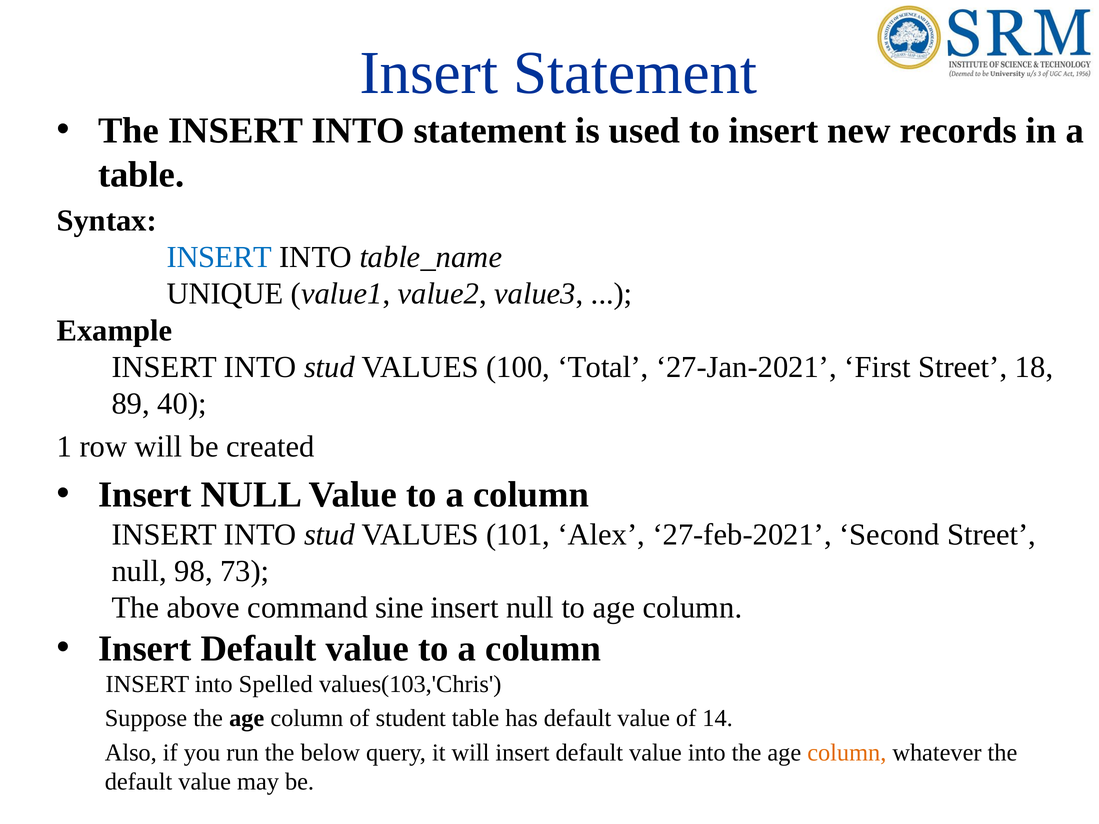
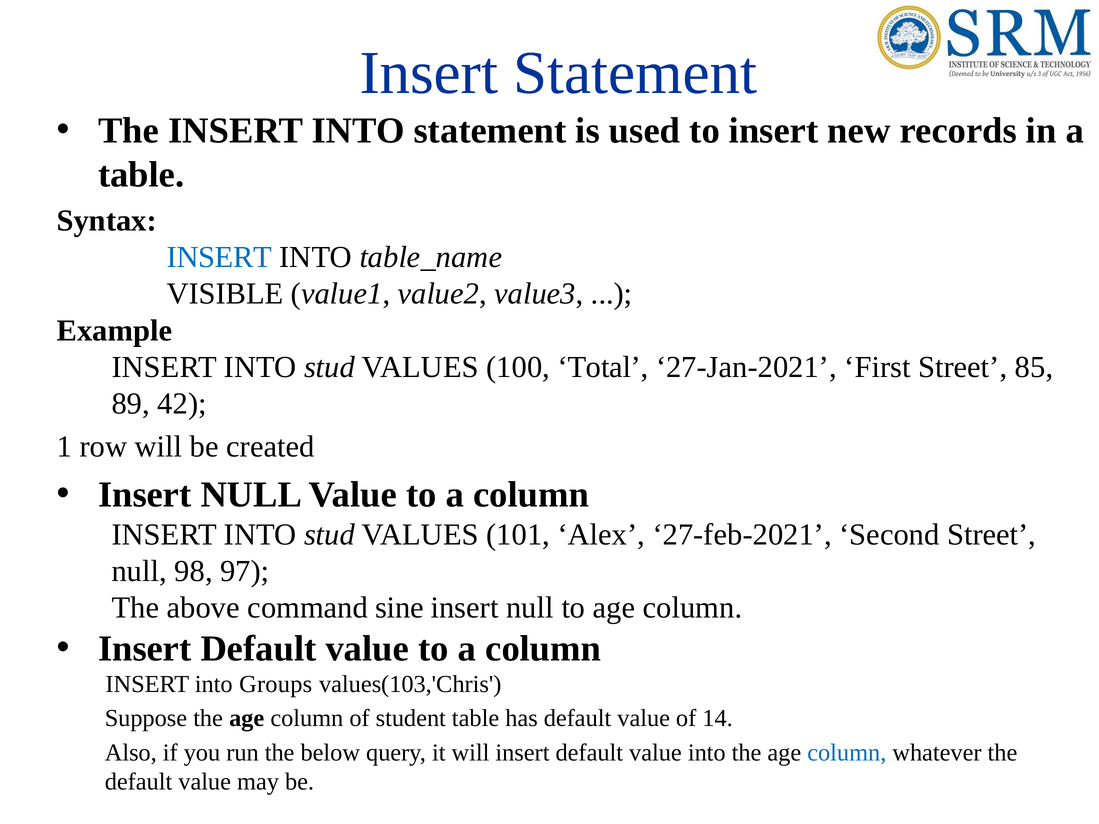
UNIQUE: UNIQUE -> VISIBLE
18: 18 -> 85
40: 40 -> 42
73: 73 -> 97
Spelled: Spelled -> Groups
column at (847, 753) colour: orange -> blue
